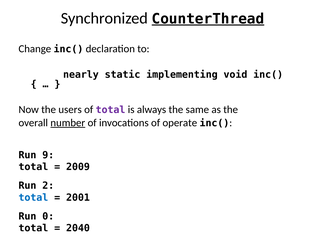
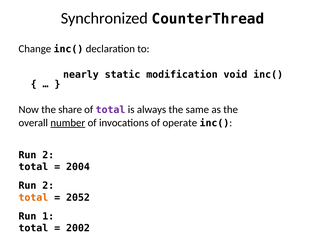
CounterThread underline: present -> none
implementing: implementing -> modification
users: users -> share
9 at (48, 155): 9 -> 2
2009: 2009 -> 2004
total at (33, 198) colour: blue -> orange
2001: 2001 -> 2052
0: 0 -> 1
2040: 2040 -> 2002
